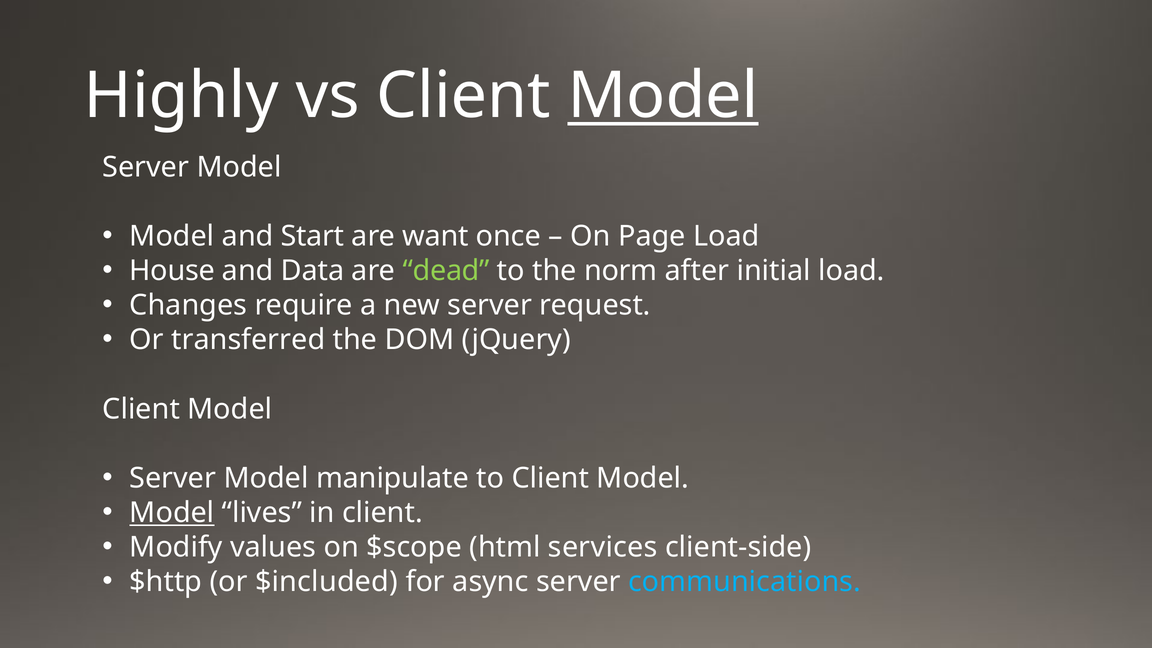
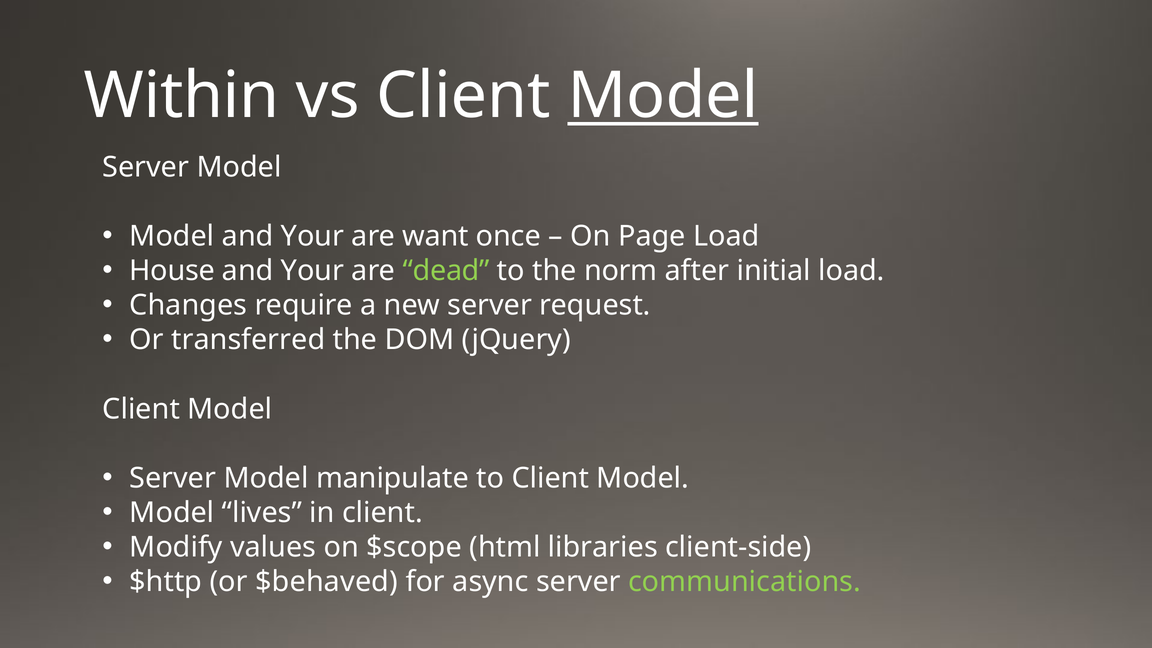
Highly: Highly -> Within
Model and Start: Start -> Your
Data at (313, 271): Data -> Your
Model at (172, 513) underline: present -> none
services: services -> libraries
$included: $included -> $behaved
communications colour: light blue -> light green
